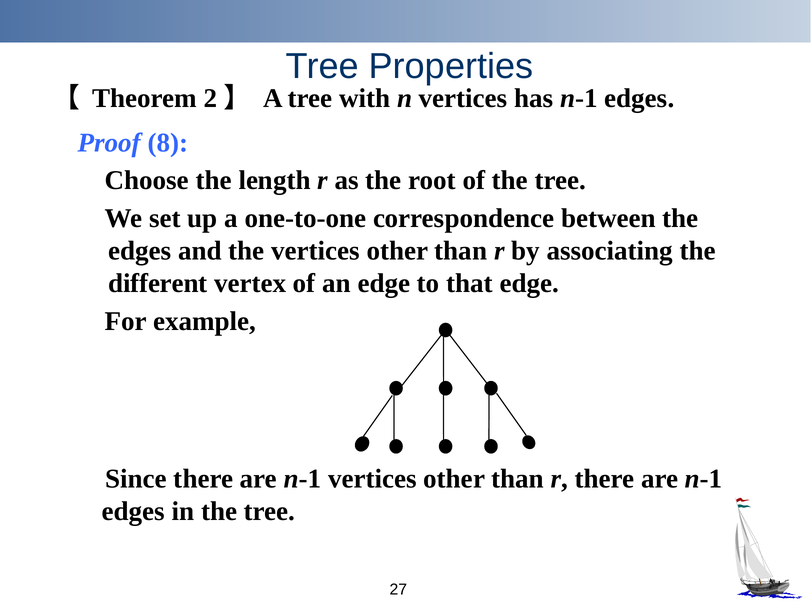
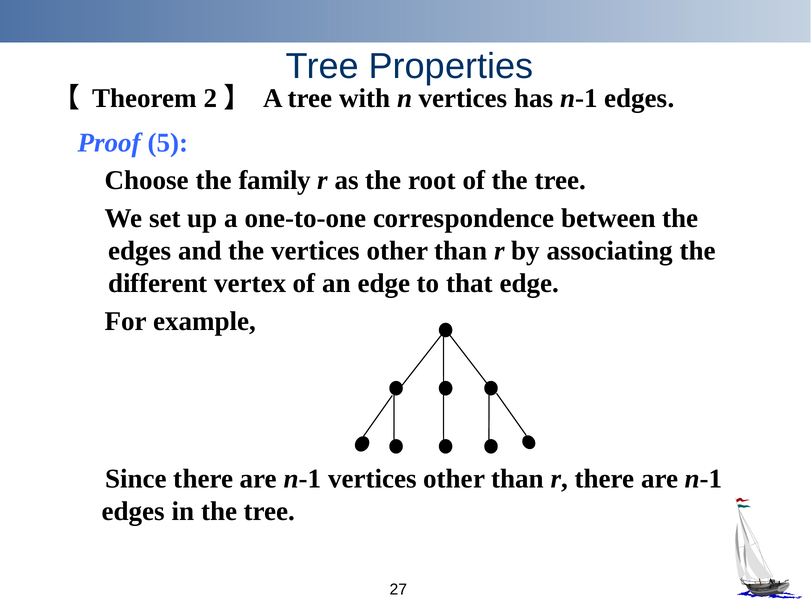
8: 8 -> 5
length: length -> family
